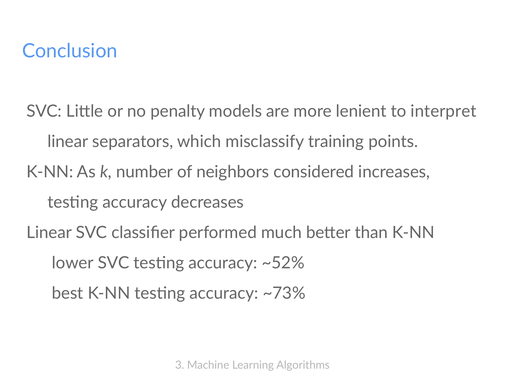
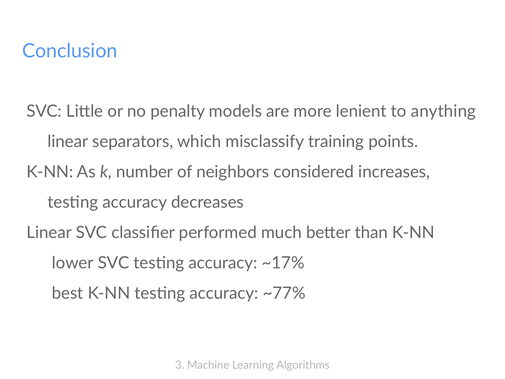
interpret: interpret -> anything
~52%: ~52% -> ~17%
~73%: ~73% -> ~77%
